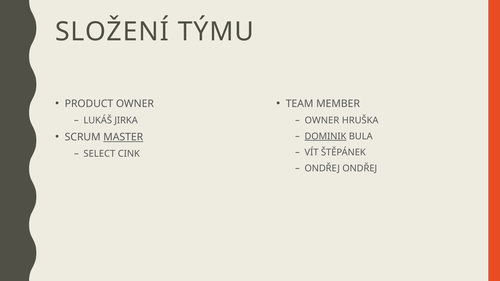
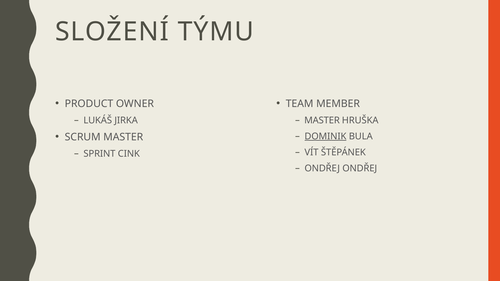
OWNER at (322, 120): OWNER -> MASTER
MASTER at (123, 137) underline: present -> none
SELECT: SELECT -> SPRINT
